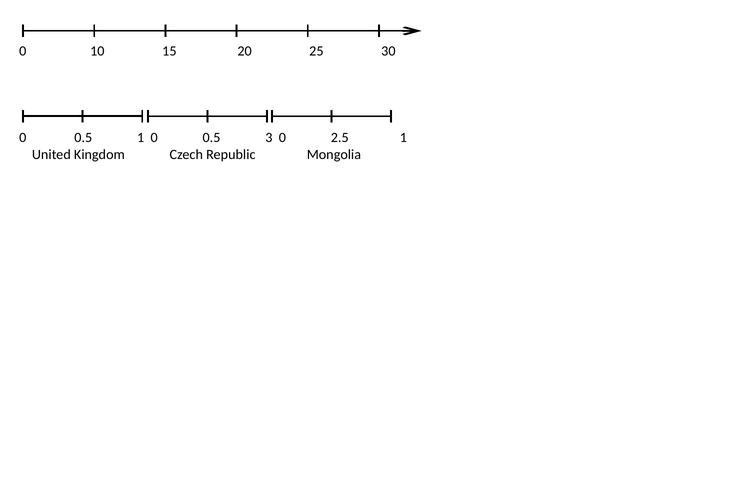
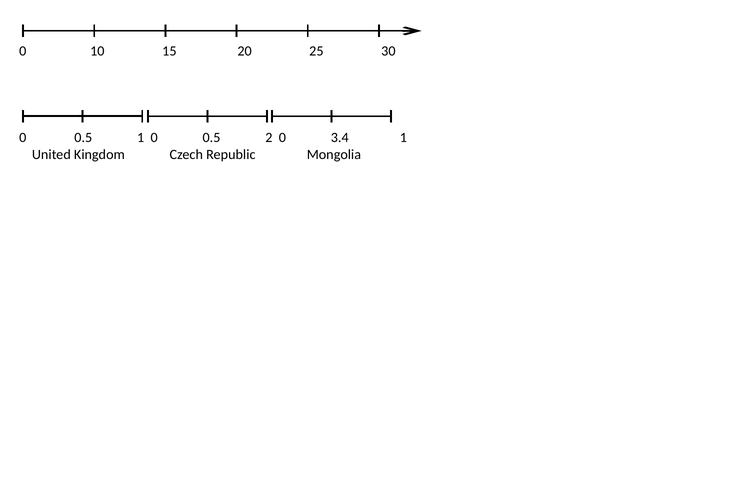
3: 3 -> 2
2.5: 2.5 -> 3.4
